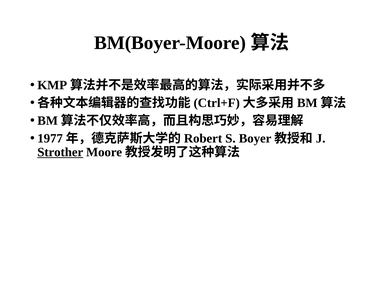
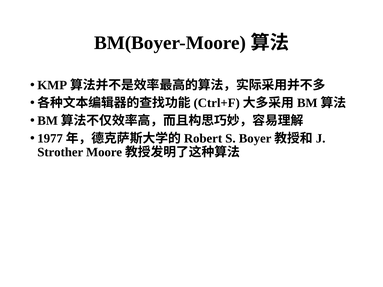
Strother underline: present -> none
